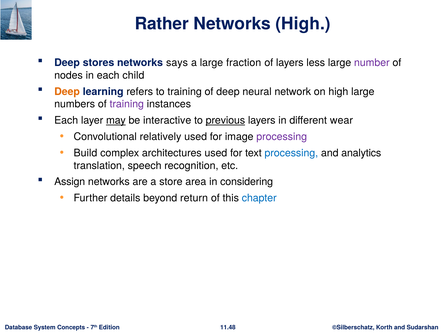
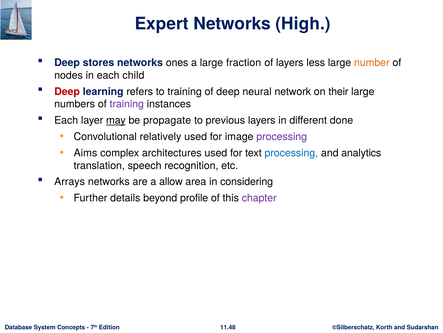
Rather: Rather -> Expert
says: says -> ones
number colour: purple -> orange
Deep at (67, 91) colour: orange -> red
on high: high -> their
interactive: interactive -> propagate
previous underline: present -> none
wear: wear -> done
Build: Build -> Aims
Assign: Assign -> Arrays
store: store -> allow
return: return -> profile
chapter colour: blue -> purple
